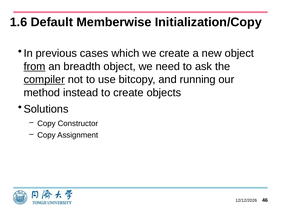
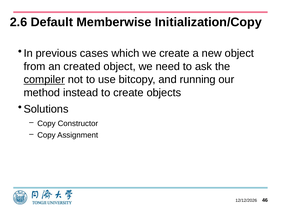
1.6: 1.6 -> 2.6
from underline: present -> none
breadth: breadth -> created
